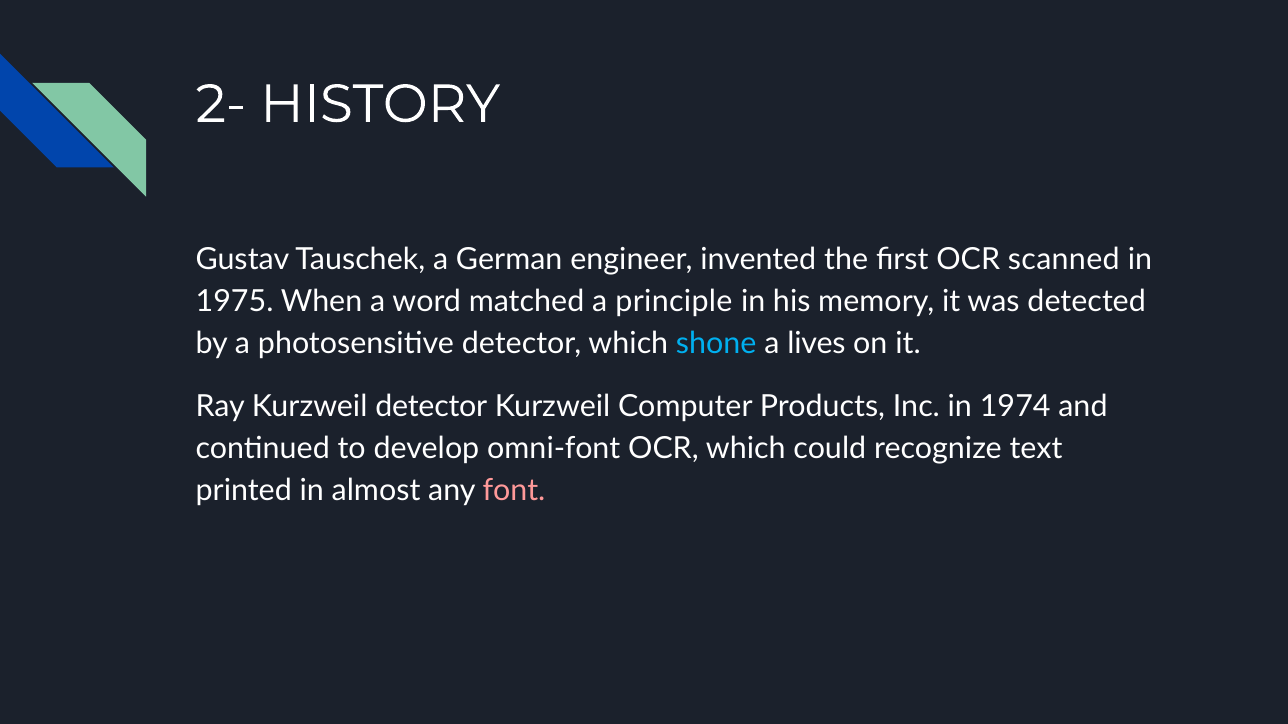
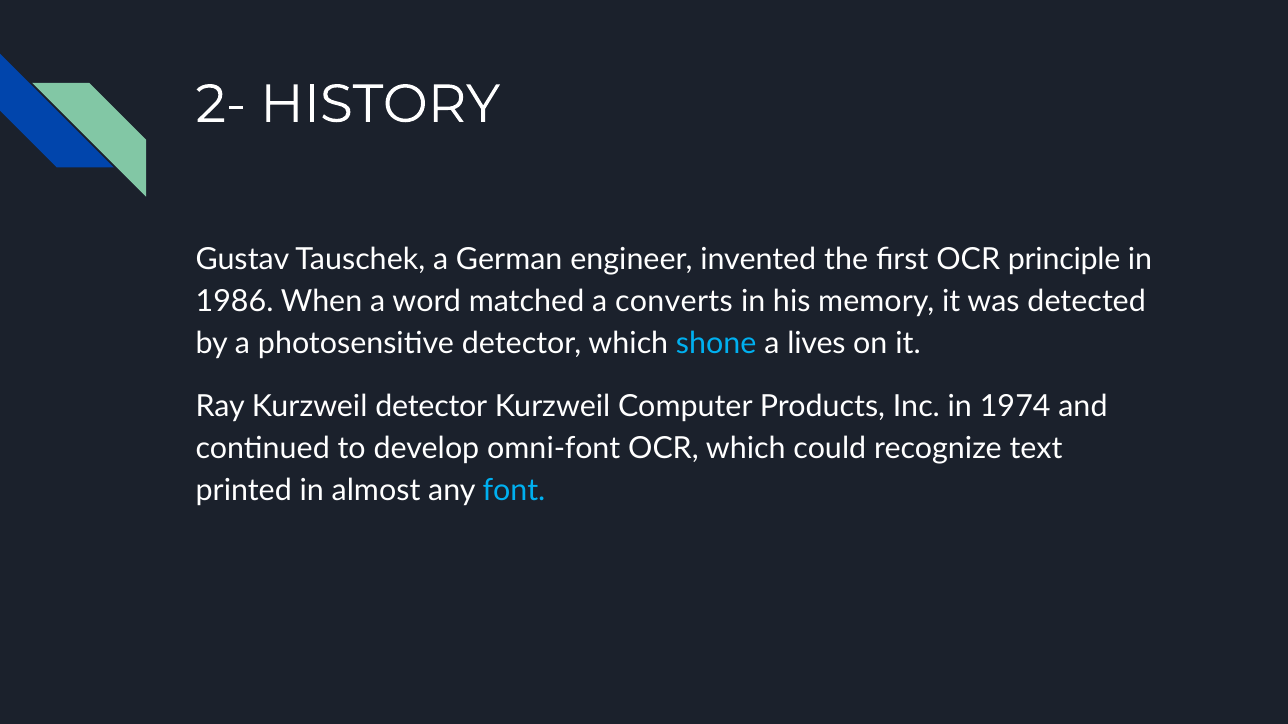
scanned: scanned -> principle
1975: 1975 -> 1986
principle: principle -> converts
font colour: pink -> light blue
